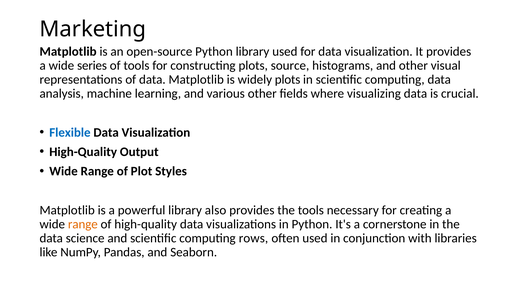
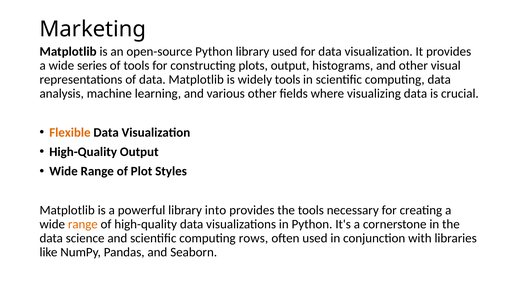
plots source: source -> output
widely plots: plots -> tools
Flexible colour: blue -> orange
also: also -> into
